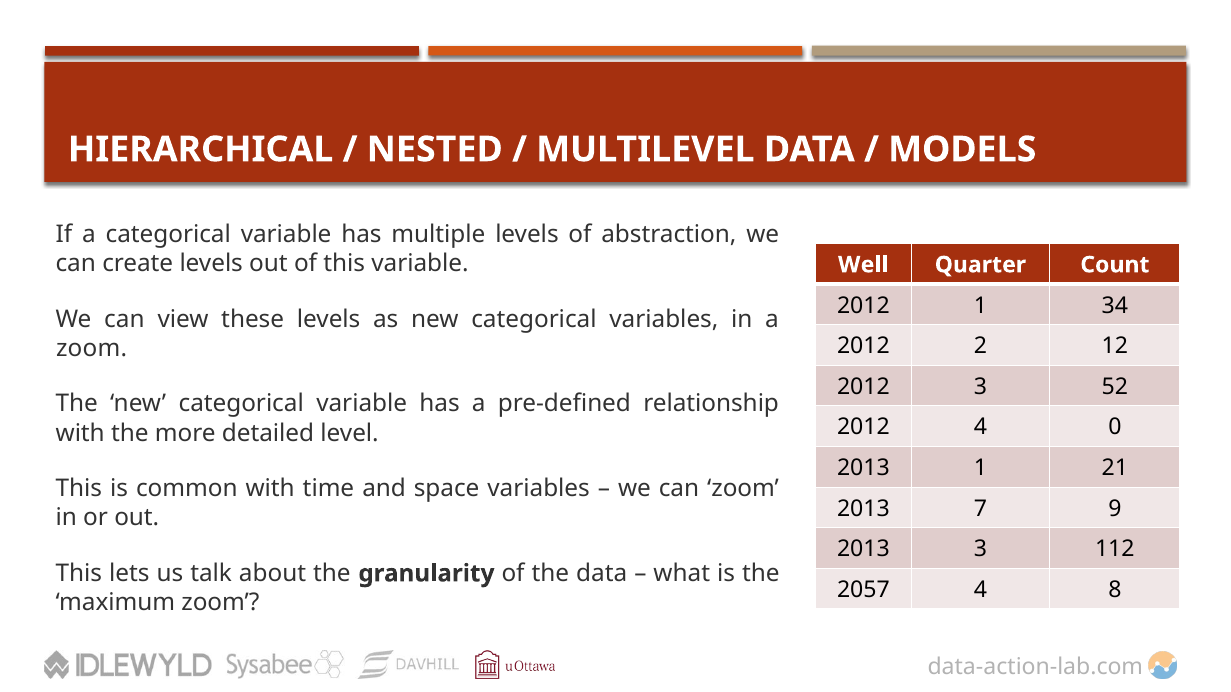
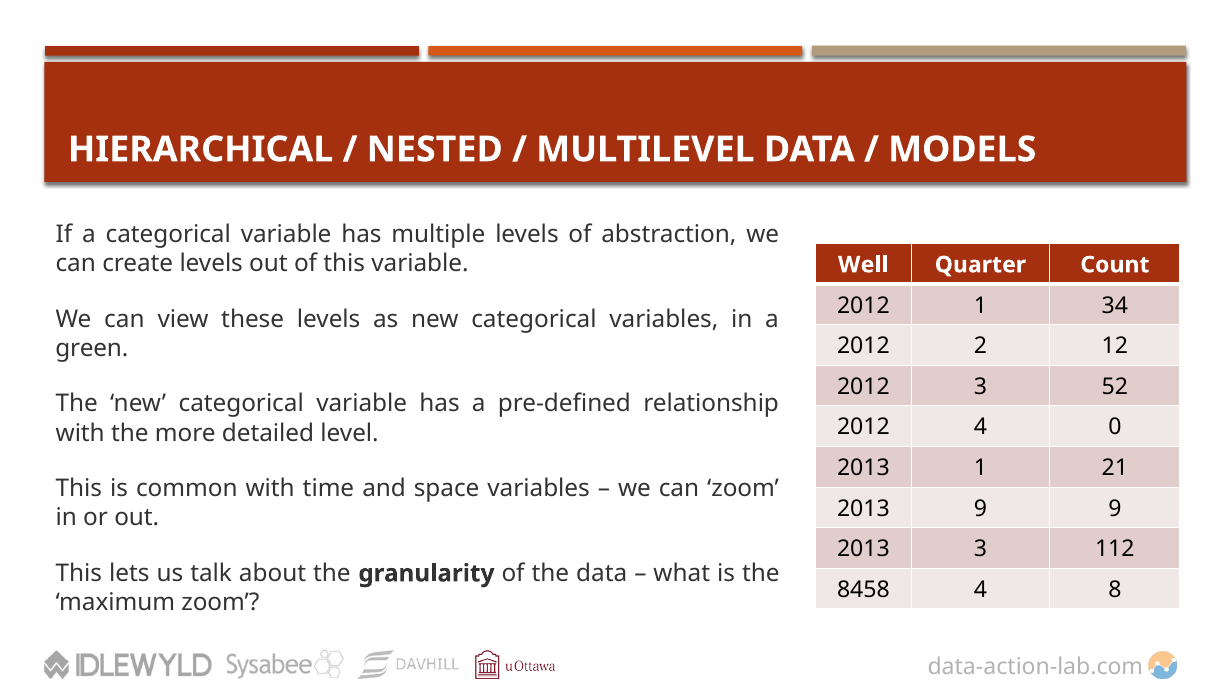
zoom at (92, 348): zoom -> green
2013 7: 7 -> 9
2057: 2057 -> 8458
